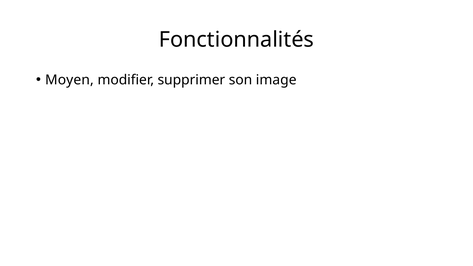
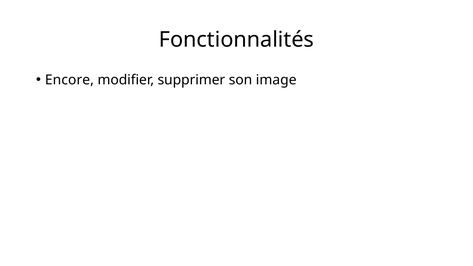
Moyen: Moyen -> Encore
